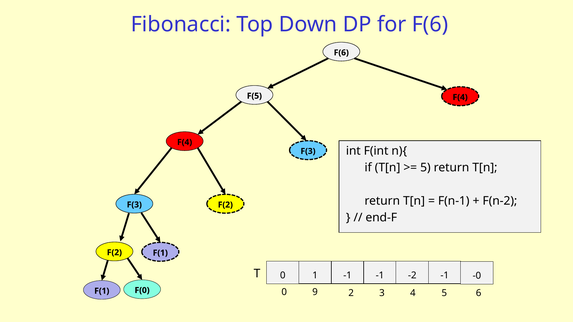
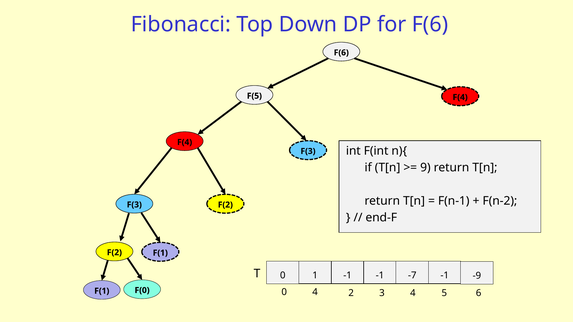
5 at (425, 168): 5 -> 9
-2: -2 -> -7
-0: -0 -> -9
0 9: 9 -> 4
